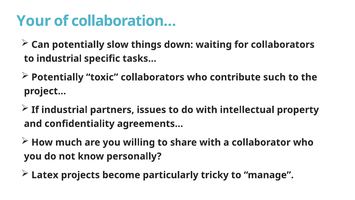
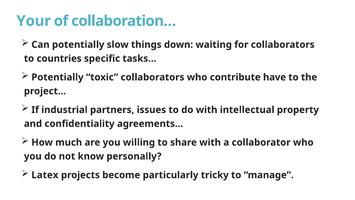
to industrial: industrial -> countries
such: such -> have
